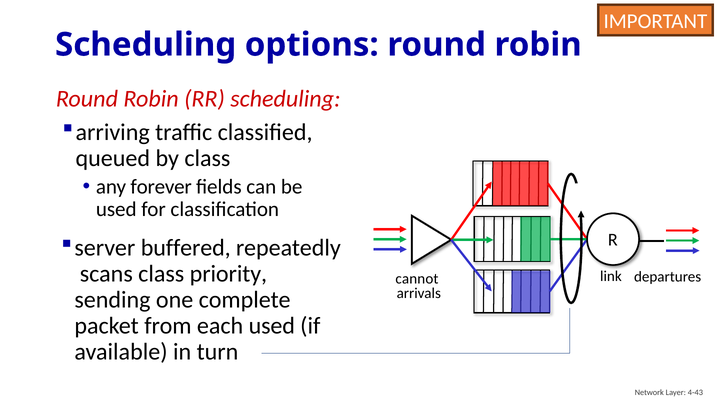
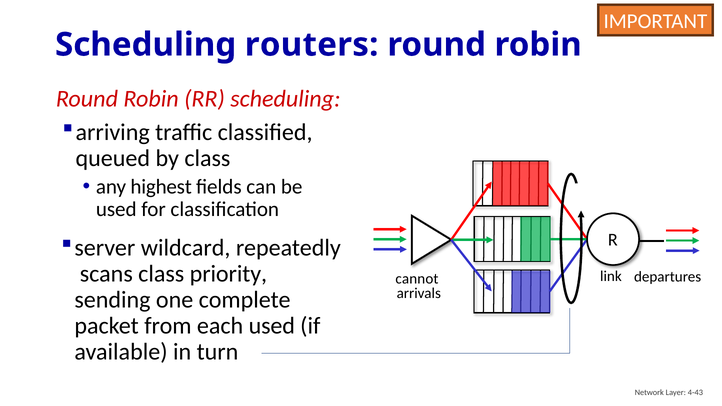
options: options -> routers
forever: forever -> highest
buffered: buffered -> wildcard
